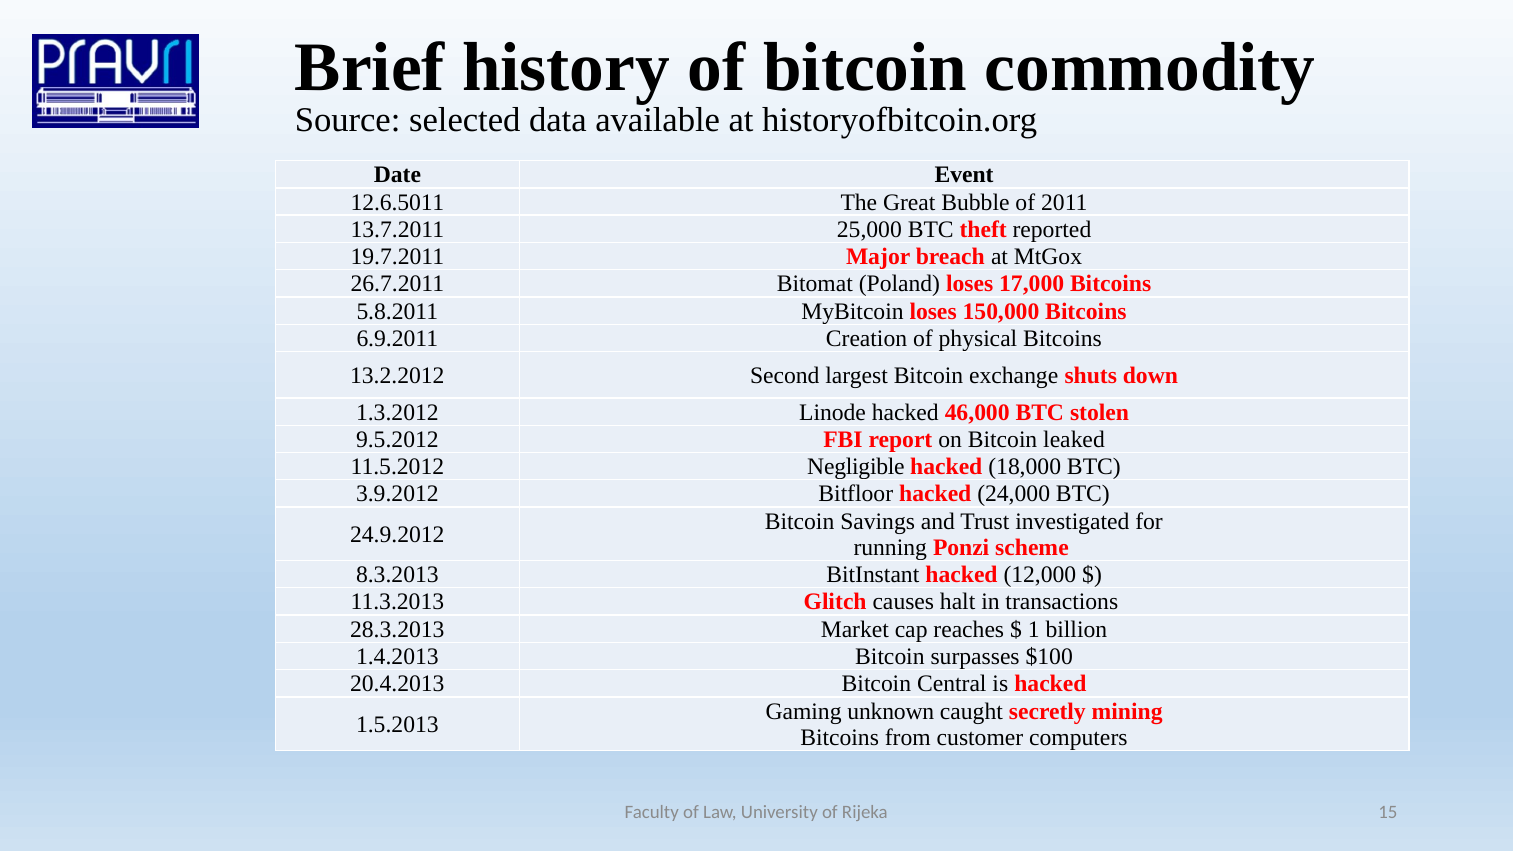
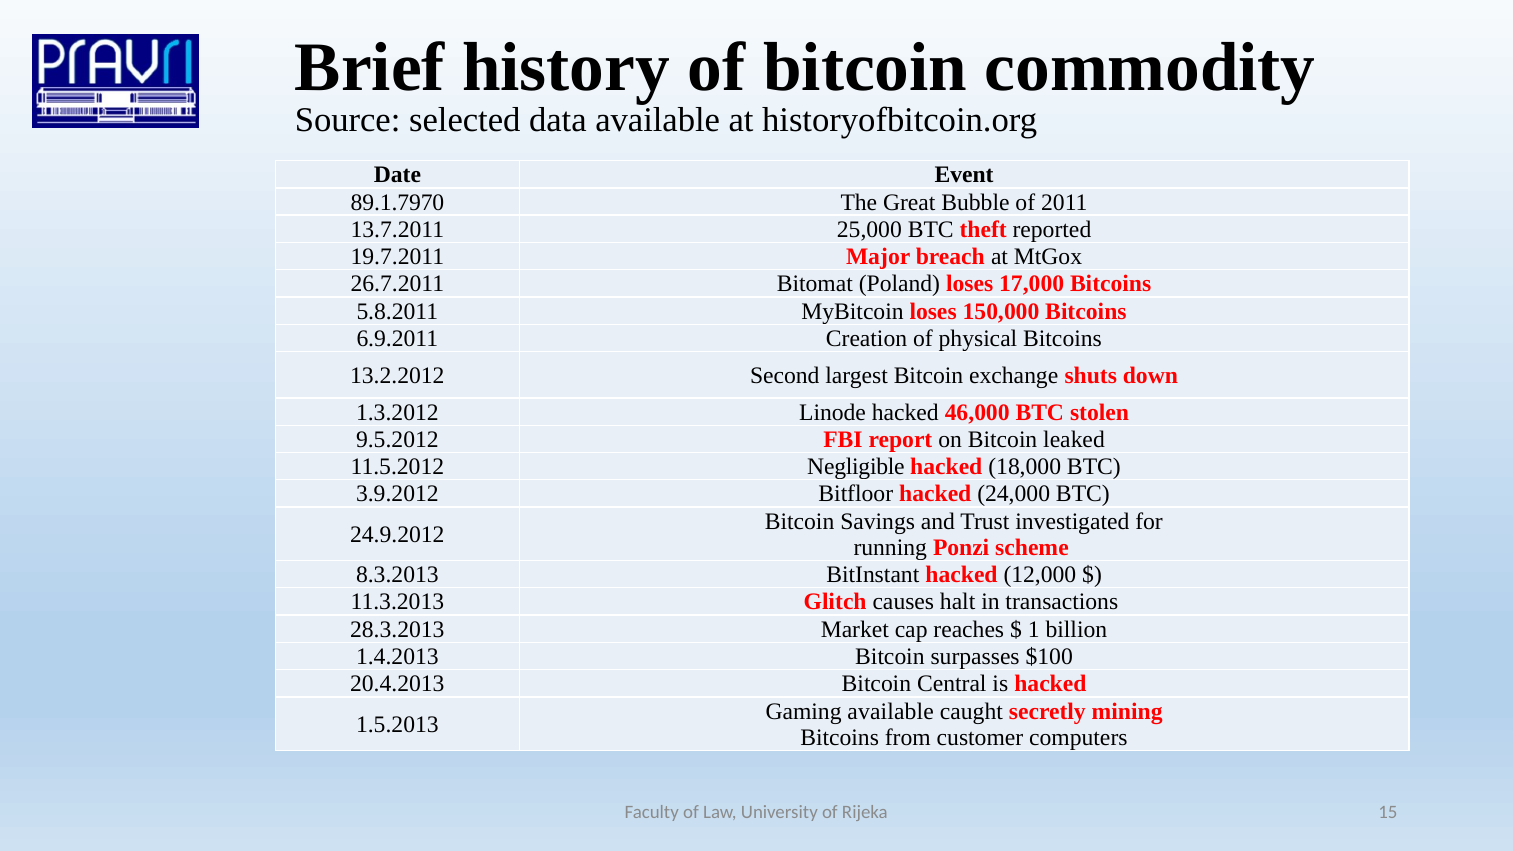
12.6.5011: 12.6.5011 -> 89.1.7970
Gaming unknown: unknown -> available
